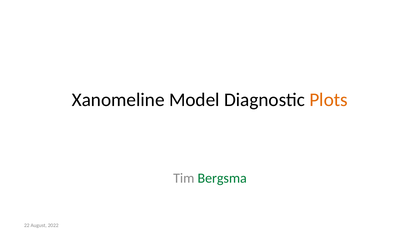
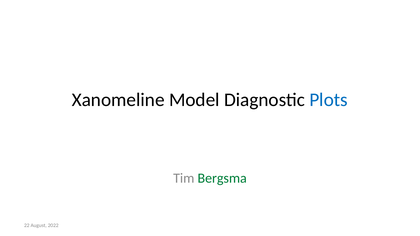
Plots colour: orange -> blue
